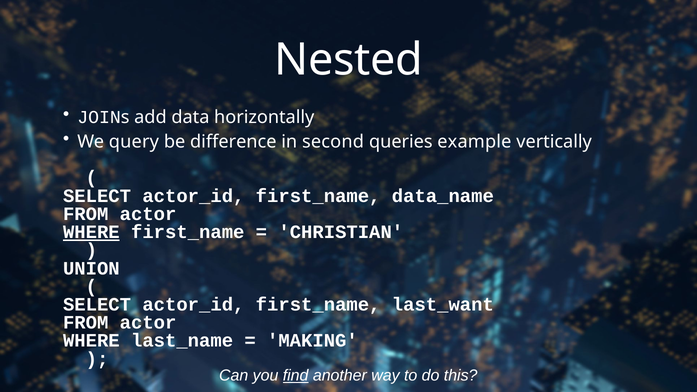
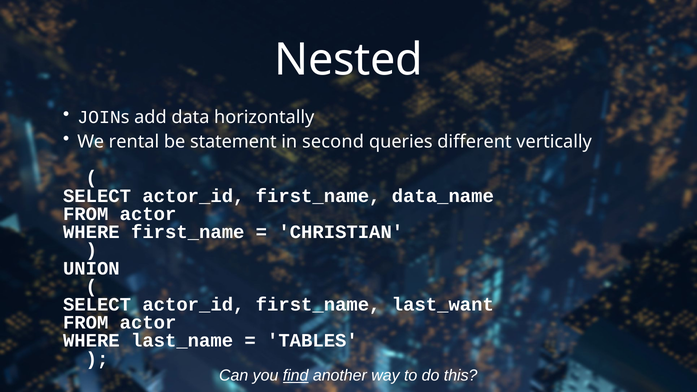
query: query -> rental
difference: difference -> statement
example: example -> different
WHERE at (91, 232) underline: present -> none
MAKING: MAKING -> TABLES
